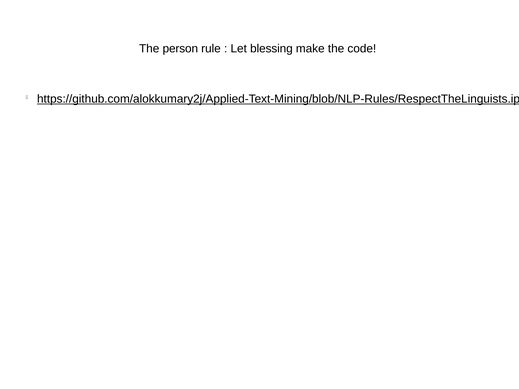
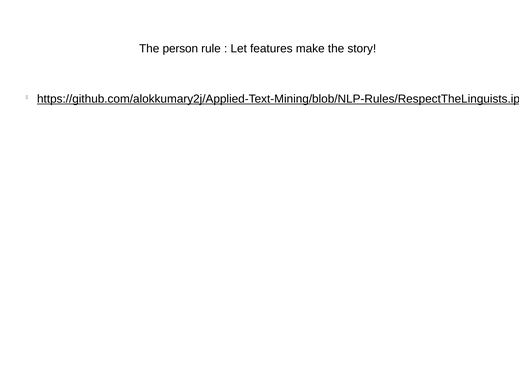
blessing: blessing -> features
code: code -> story
